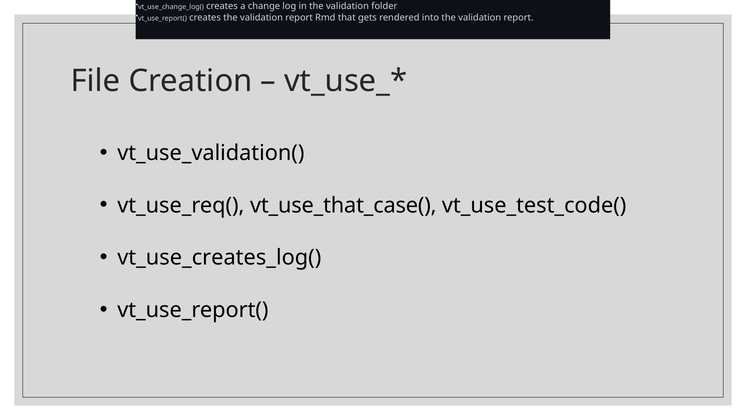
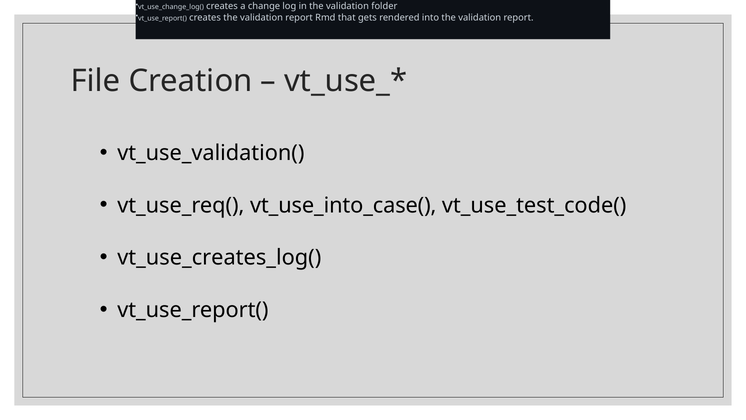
vt_use_that_case(: vt_use_that_case( -> vt_use_into_case(
